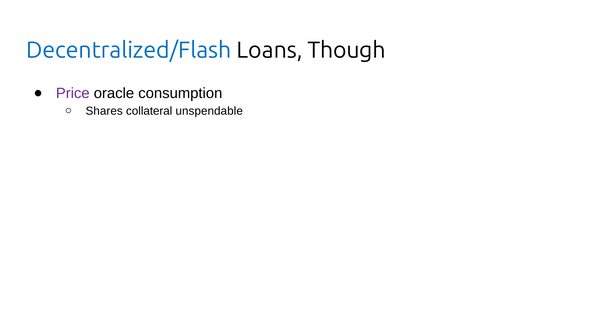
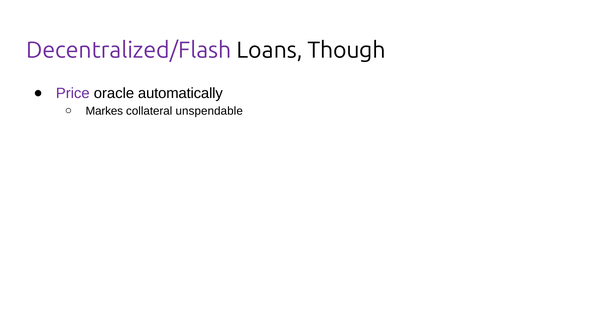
Decentralized/Flash colour: blue -> purple
consumption: consumption -> automatically
Shares: Shares -> Markes
